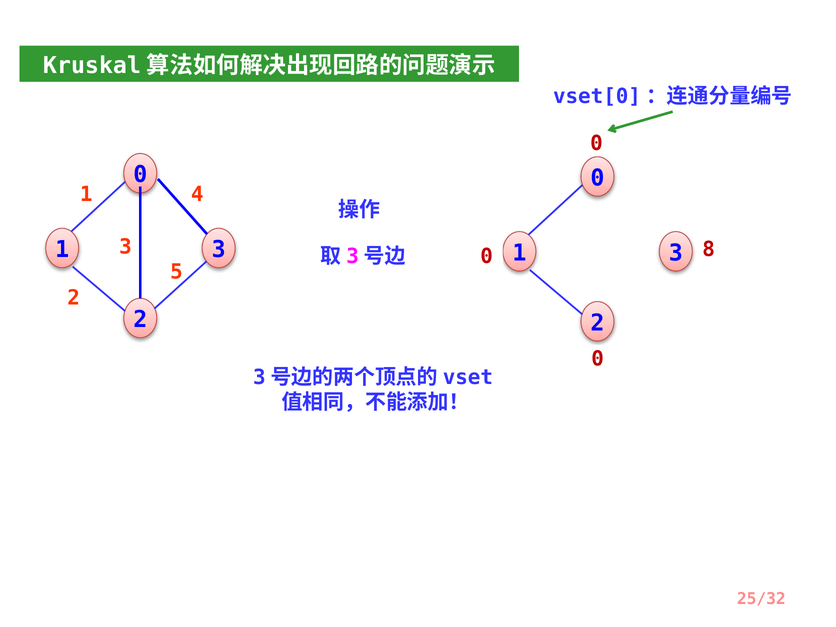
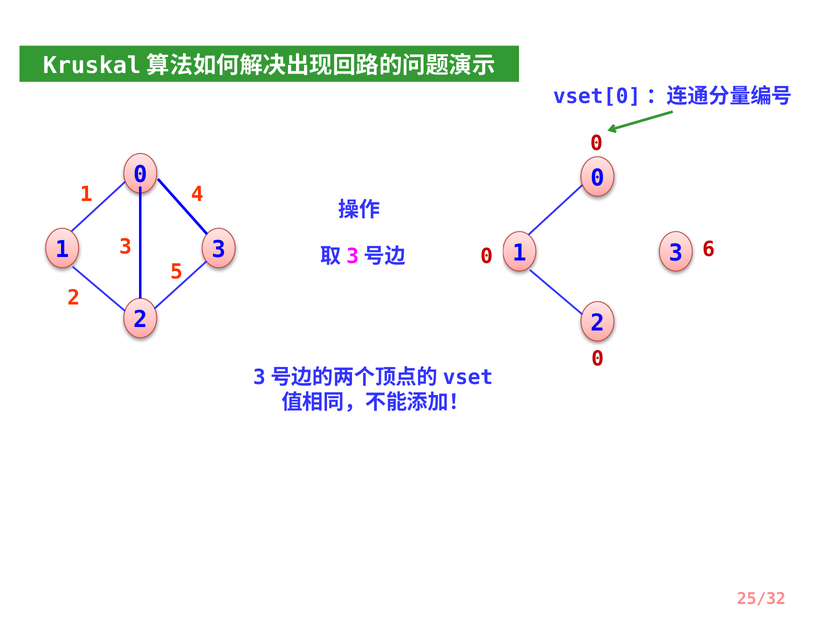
8: 8 -> 6
